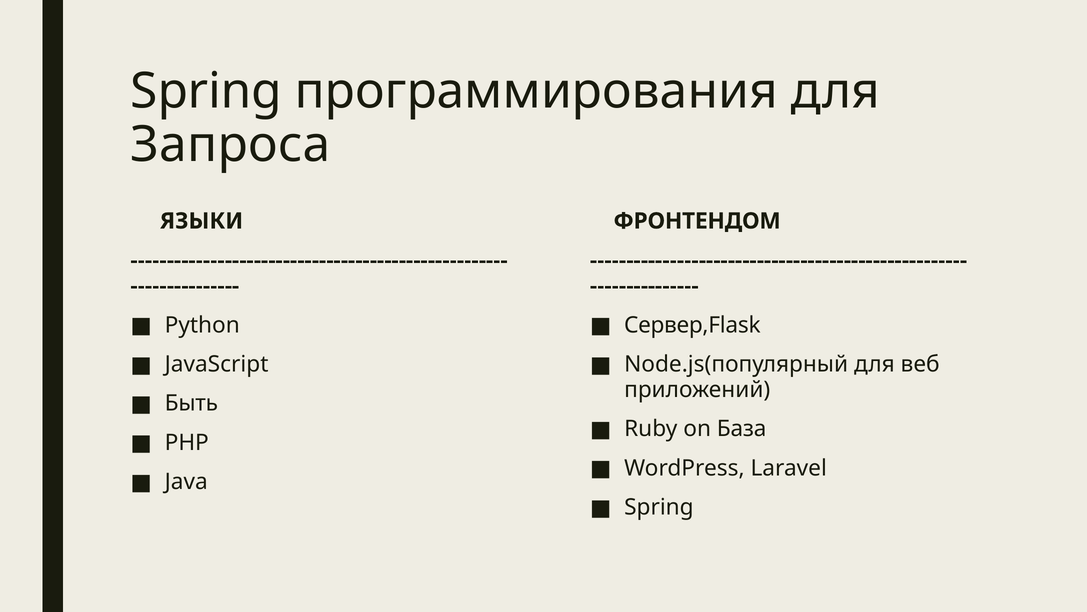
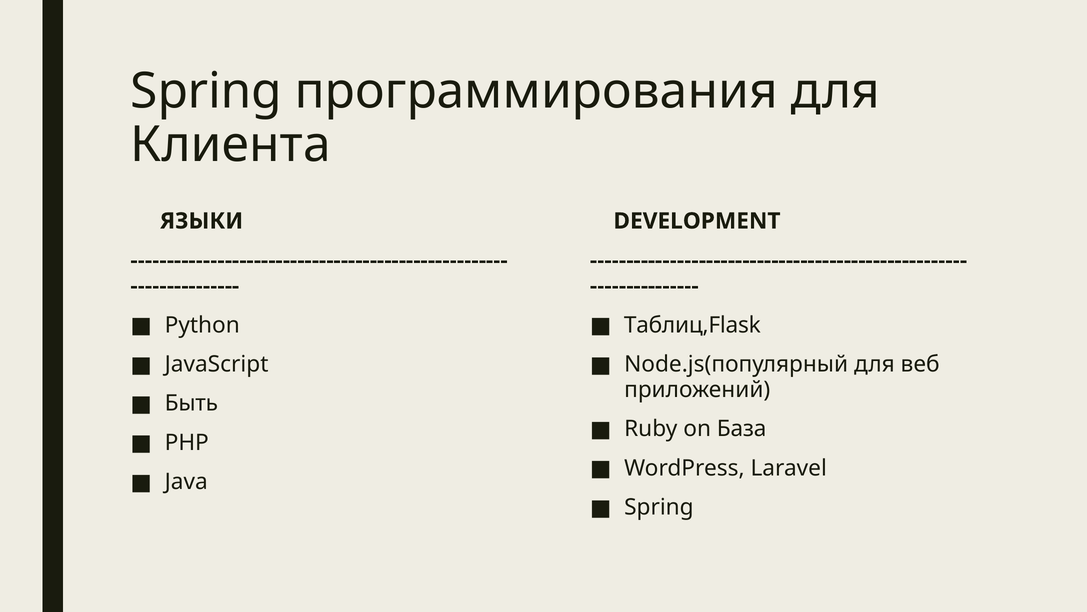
Запроса: Запроса -> Клиента
ФРОНТЕНДОМ: ФРОНТЕНДОМ -> DEVELOPMENT
Сервер,Flask: Сервер,Flask -> Таблиц,Flask
